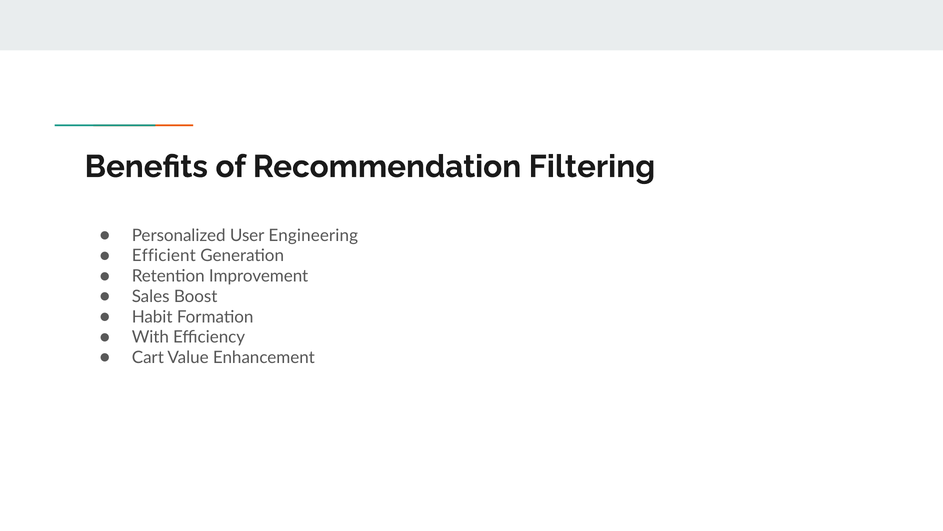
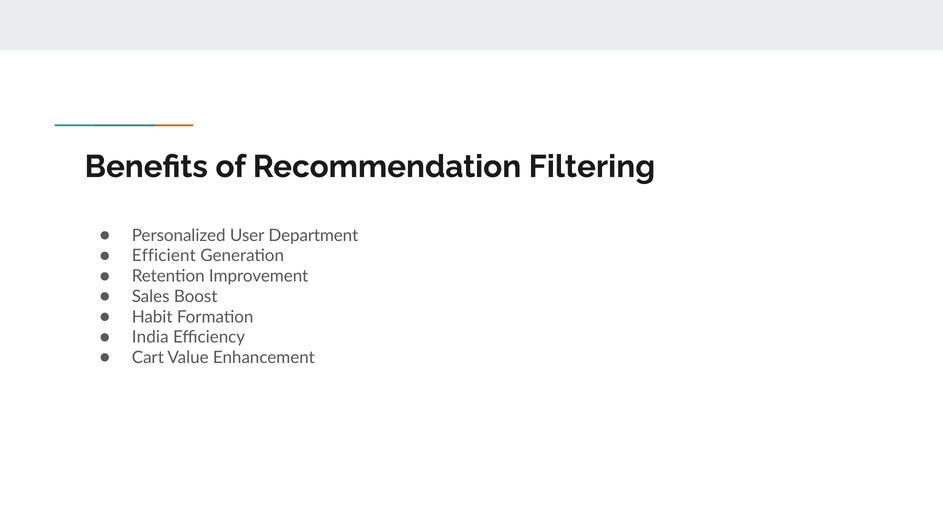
Engineering: Engineering -> Department
With: With -> India
